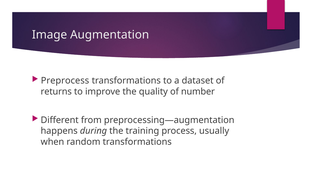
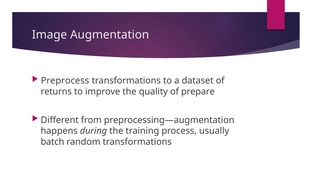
number: number -> prepare
when: when -> batch
